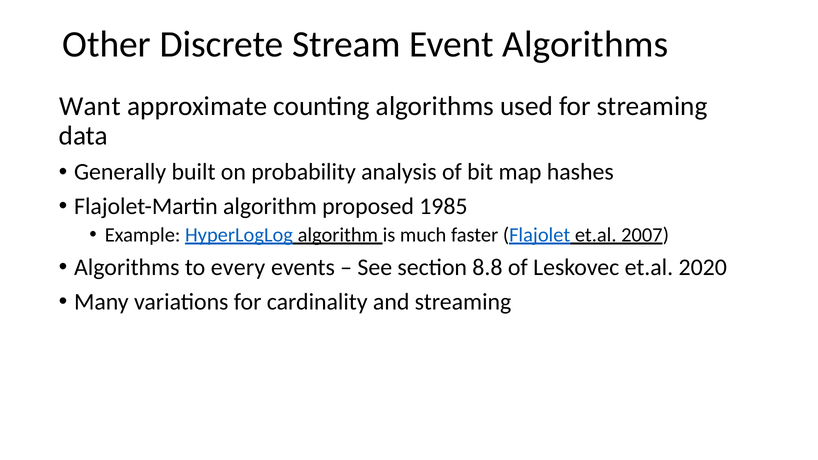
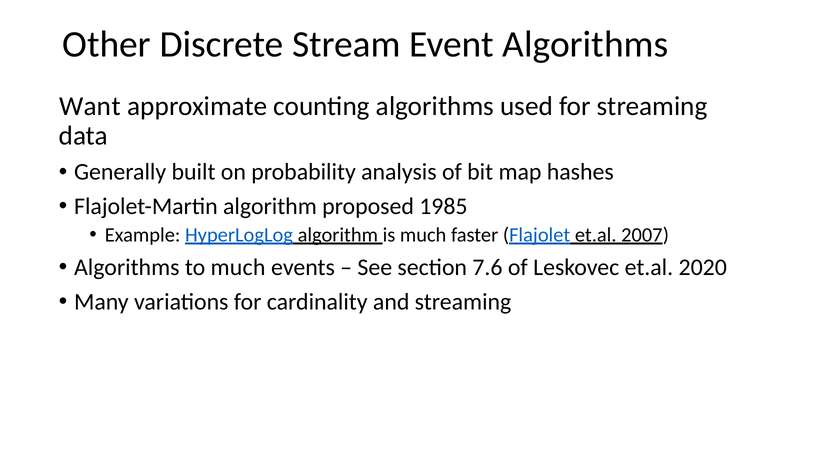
to every: every -> much
8.8: 8.8 -> 7.6
